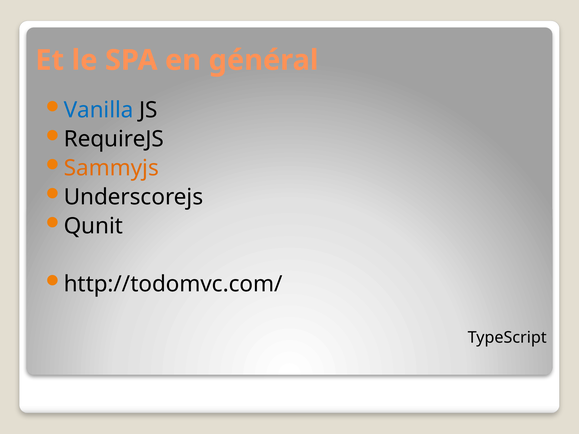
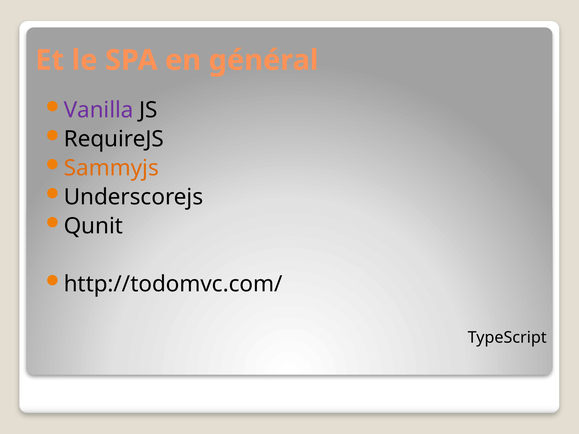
Vanilla colour: blue -> purple
